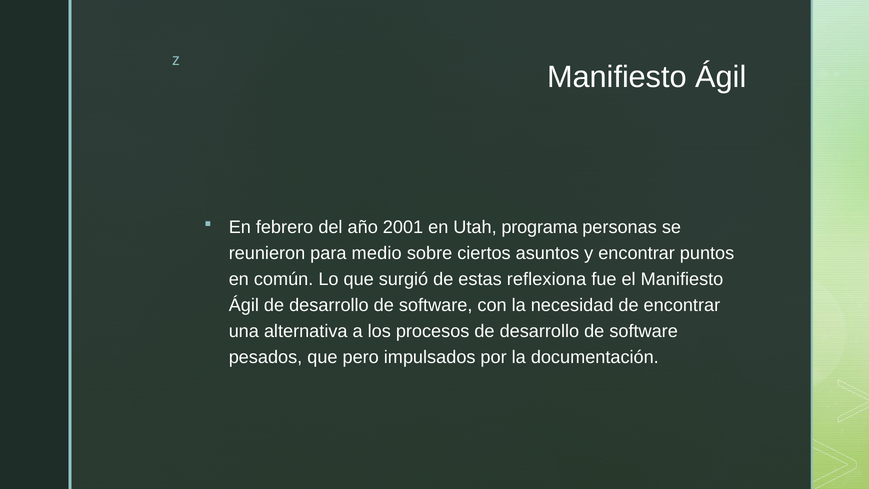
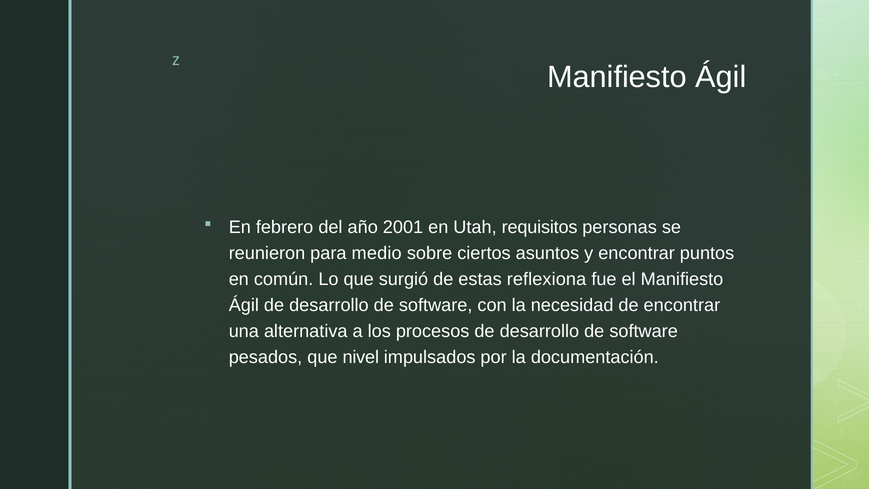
programa: programa -> requisitos
pero: pero -> nivel
